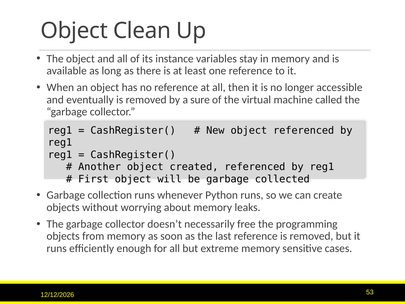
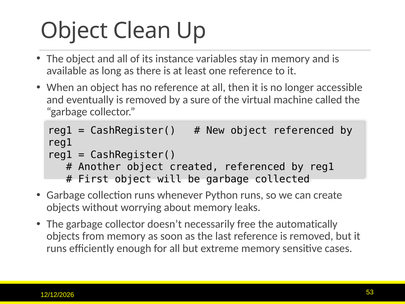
programming: programming -> automatically
